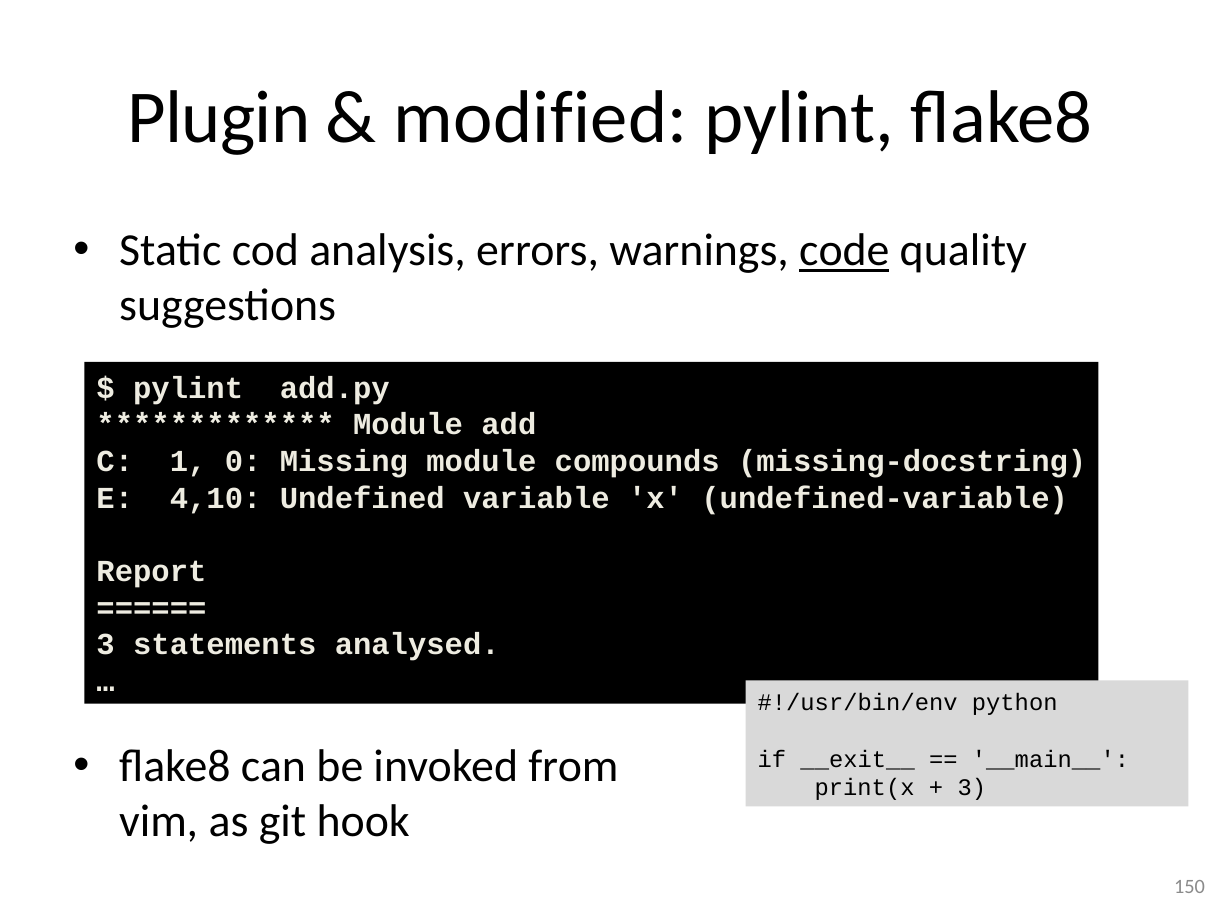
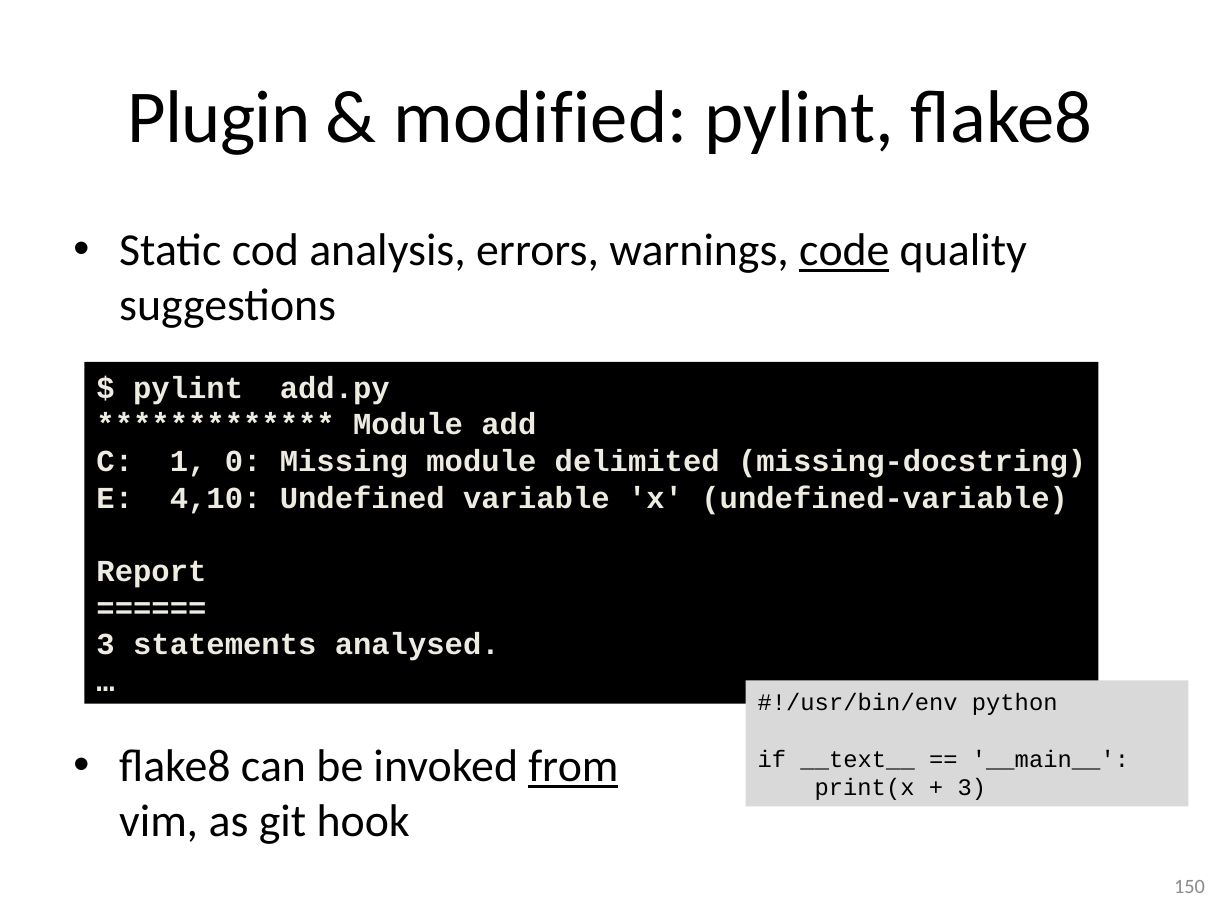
compounds: compounds -> delimited
from underline: none -> present
__exit__: __exit__ -> __text__
